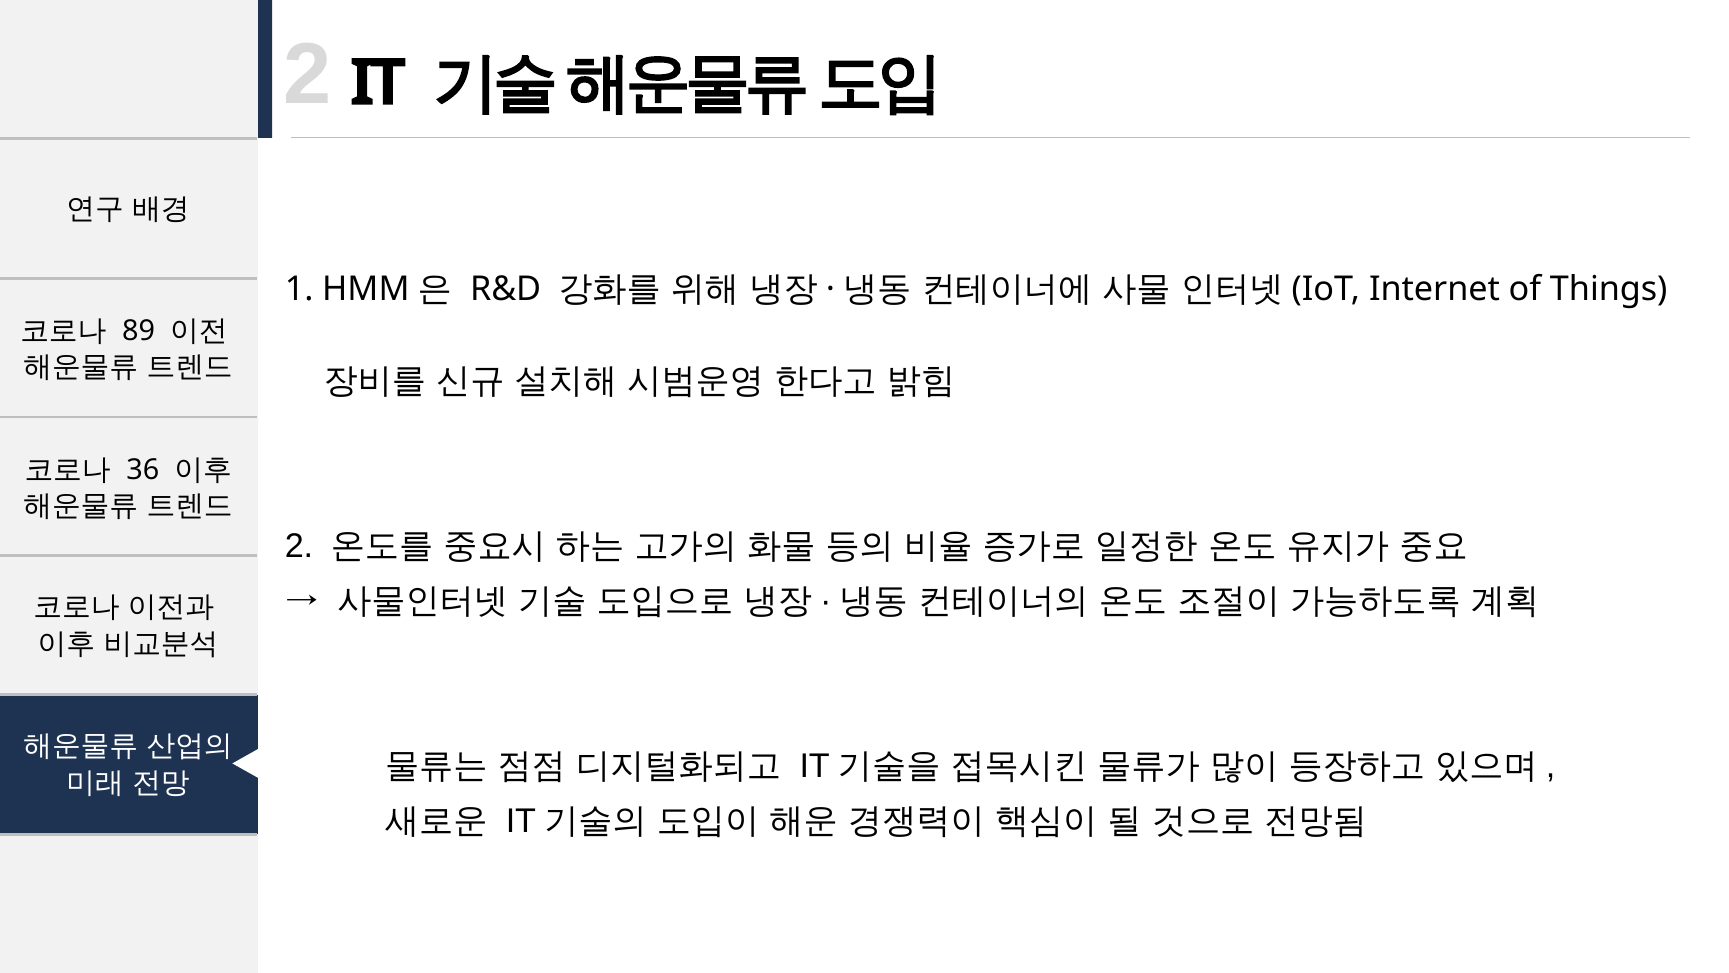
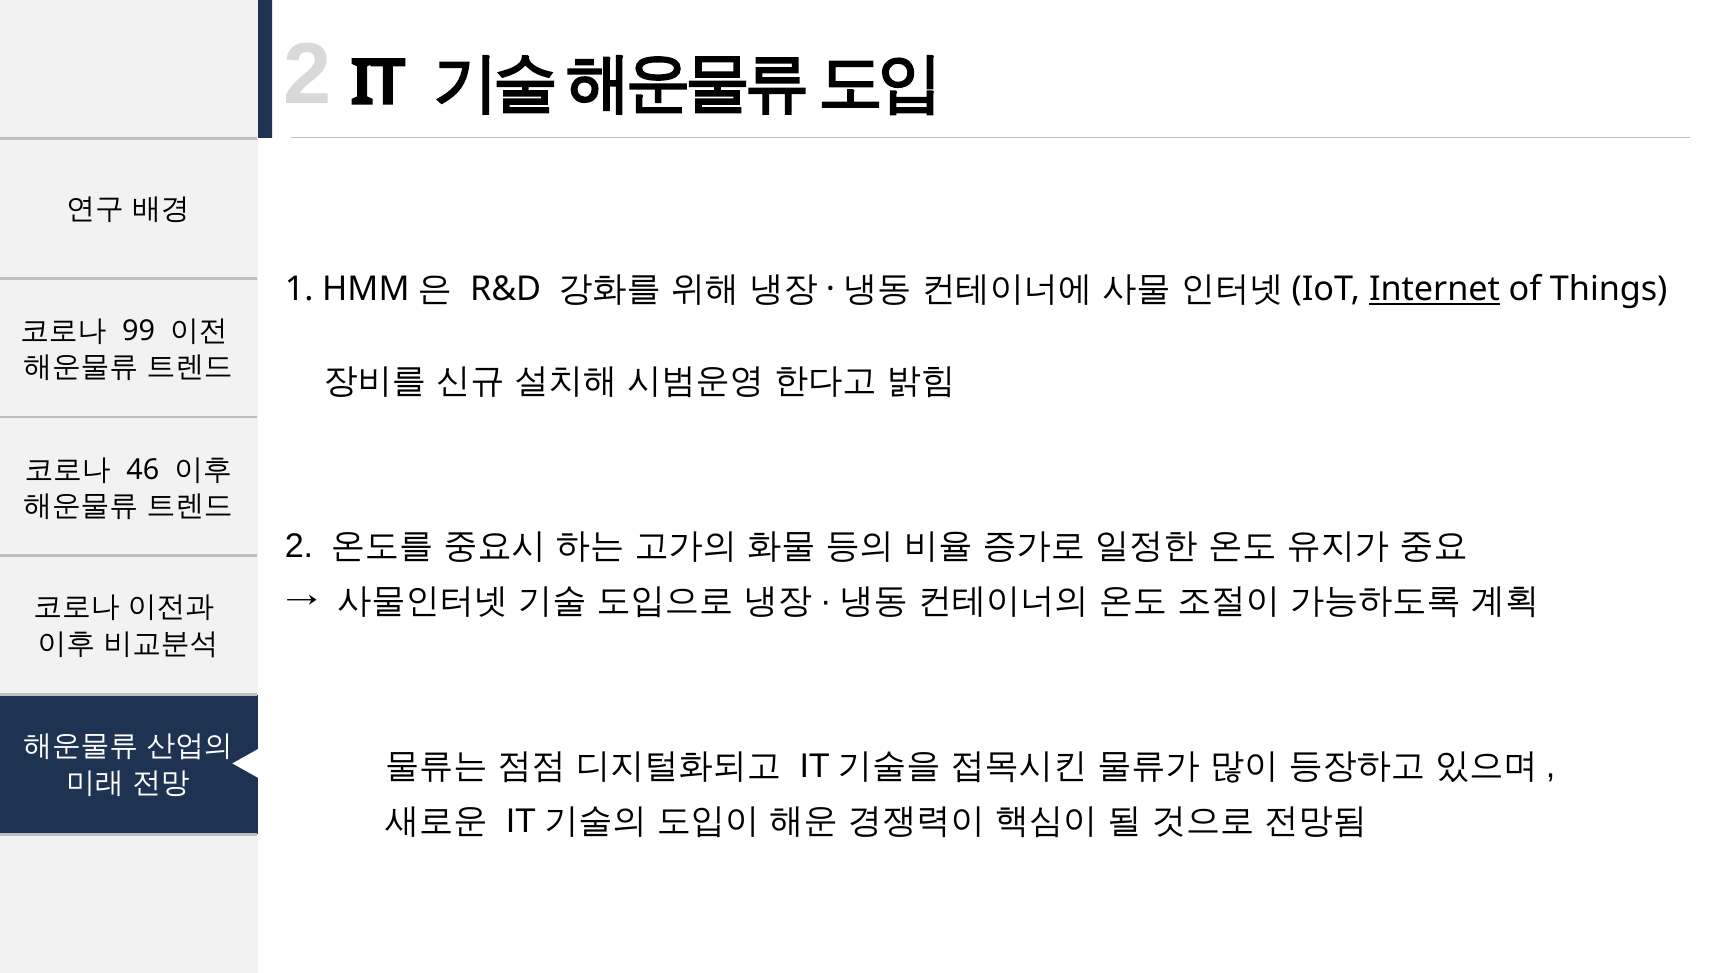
Internet underline: none -> present
89: 89 -> 99
36: 36 -> 46
